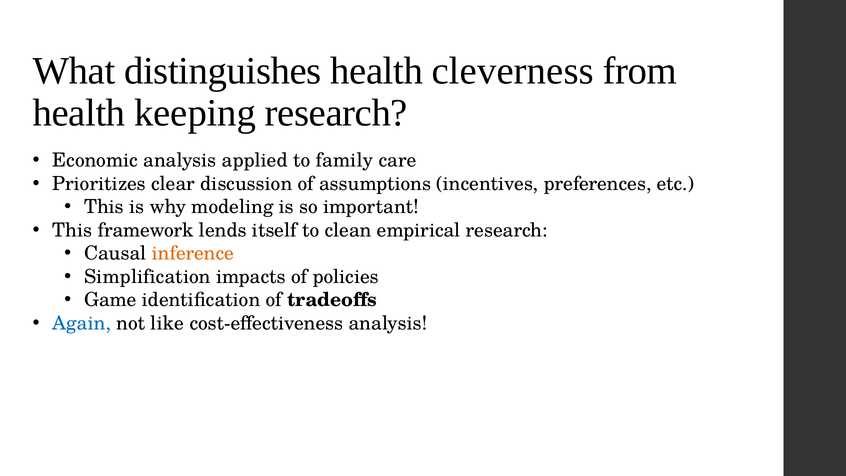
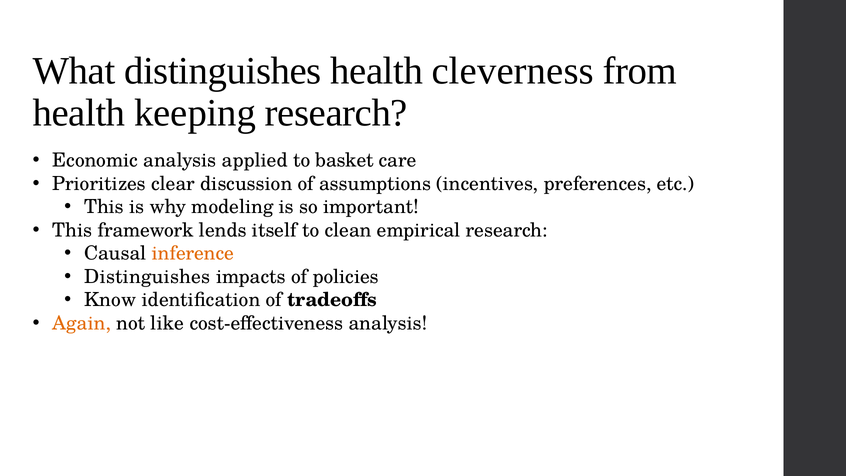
family: family -> basket
Simplification at (147, 277): Simplification -> Distinguishes
Game: Game -> Know
Again colour: blue -> orange
